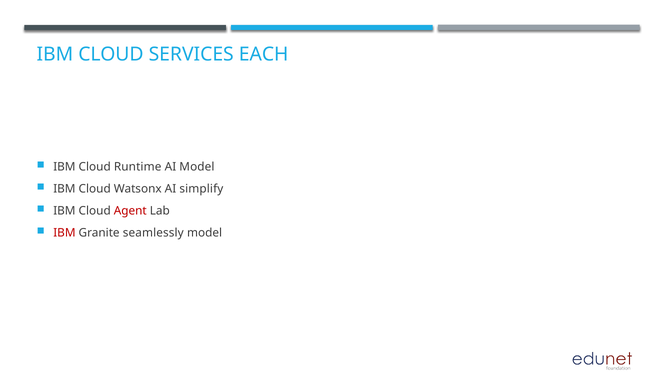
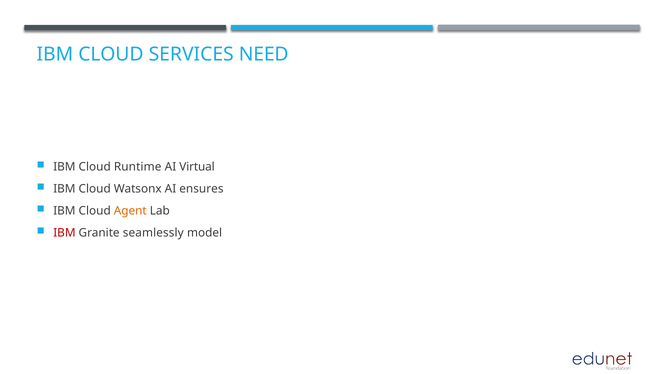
EACH: EACH -> NEED
AI Model: Model -> Virtual
simplify: simplify -> ensures
Agent colour: red -> orange
